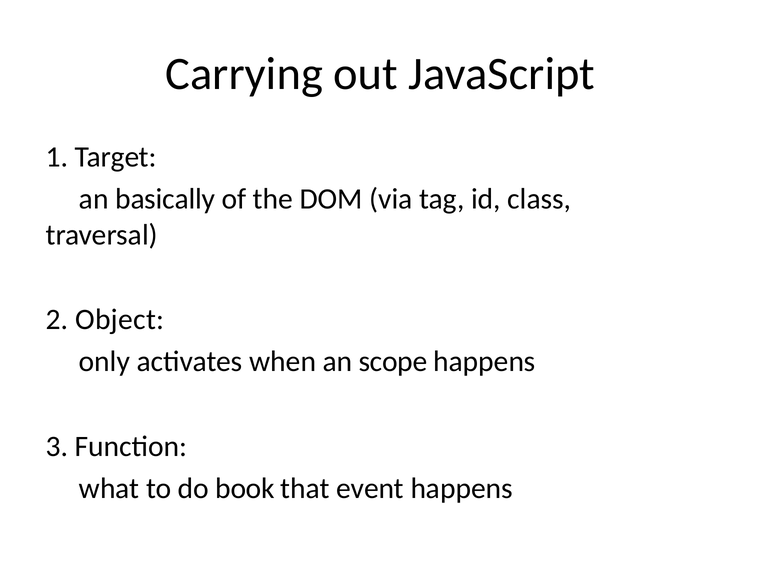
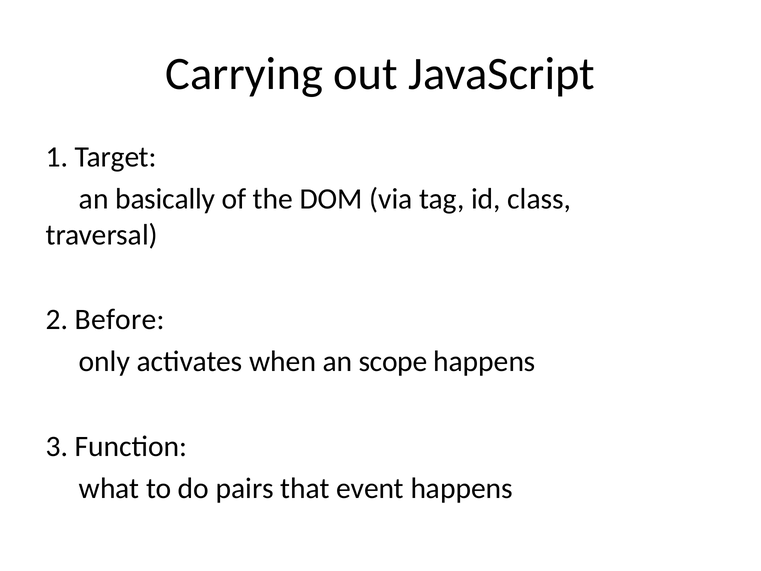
Object: Object -> Before
book: book -> pairs
